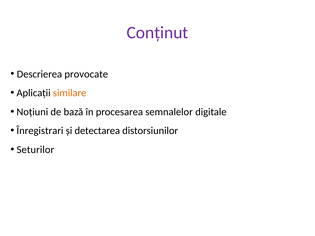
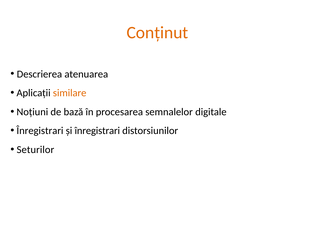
Conţinut colour: purple -> orange
provocate: provocate -> atenuarea
și detectarea: detectarea -> înregistrari
